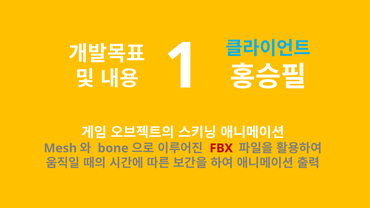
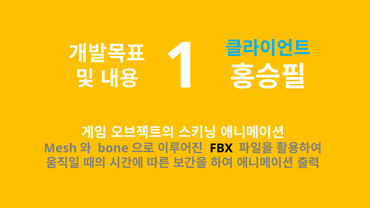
FBX colour: red -> black
